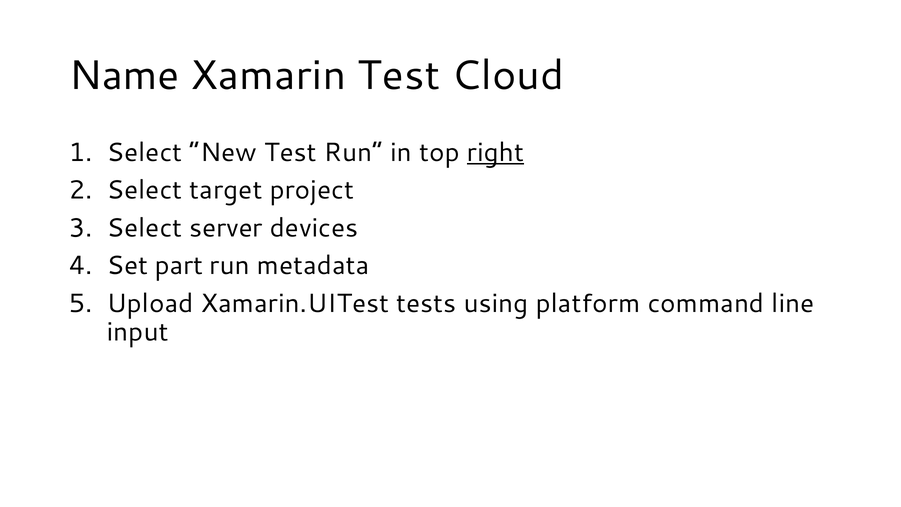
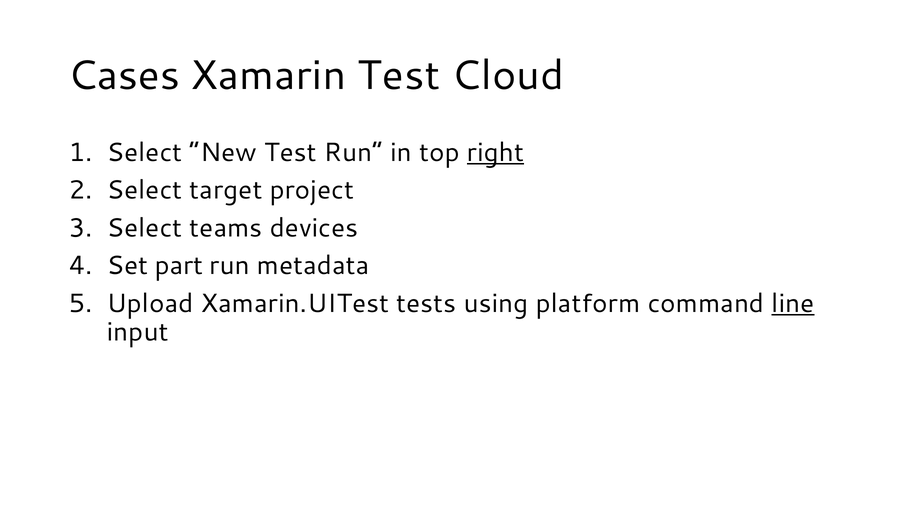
Name: Name -> Cases
server: server -> teams
line underline: none -> present
